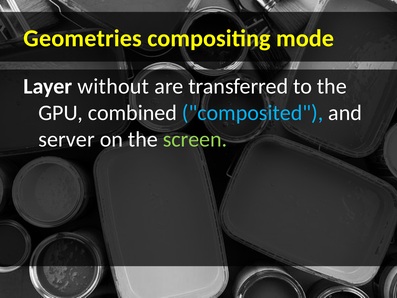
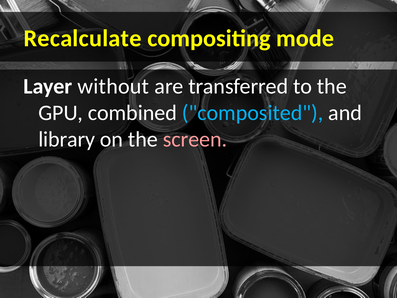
Geometries: Geometries -> Recalculate
server: server -> library
screen colour: light green -> pink
